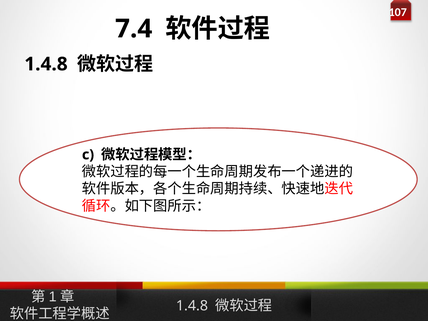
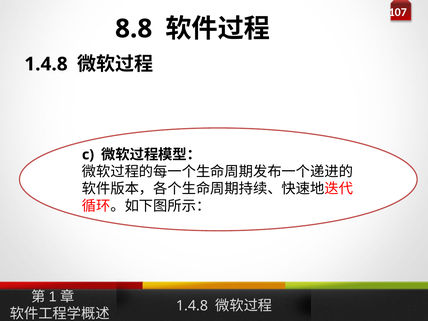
7.4: 7.4 -> 8.8
